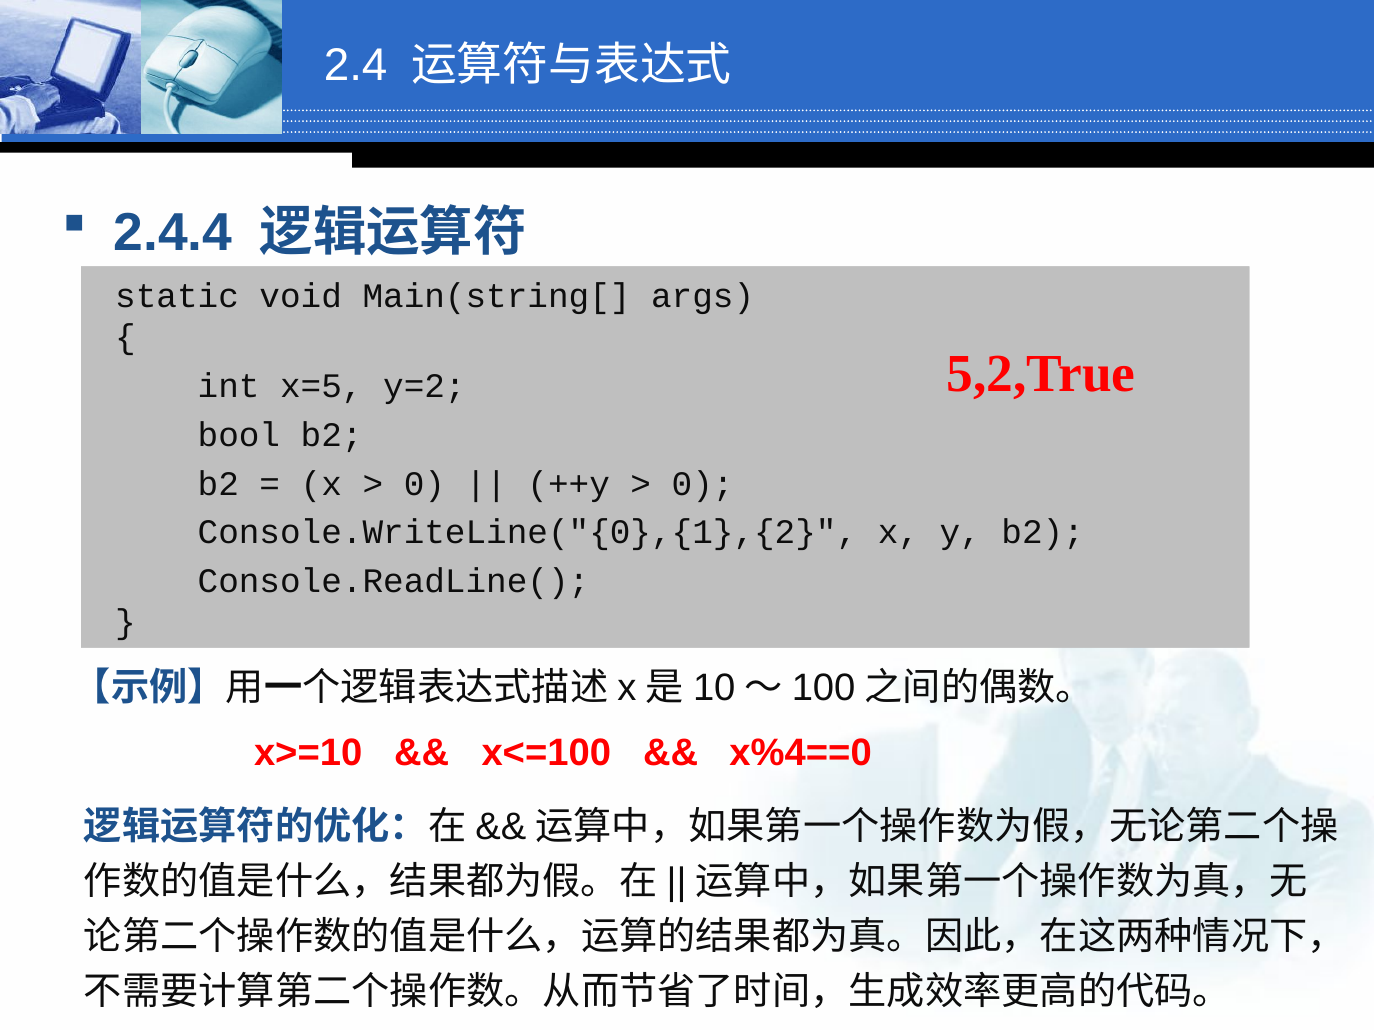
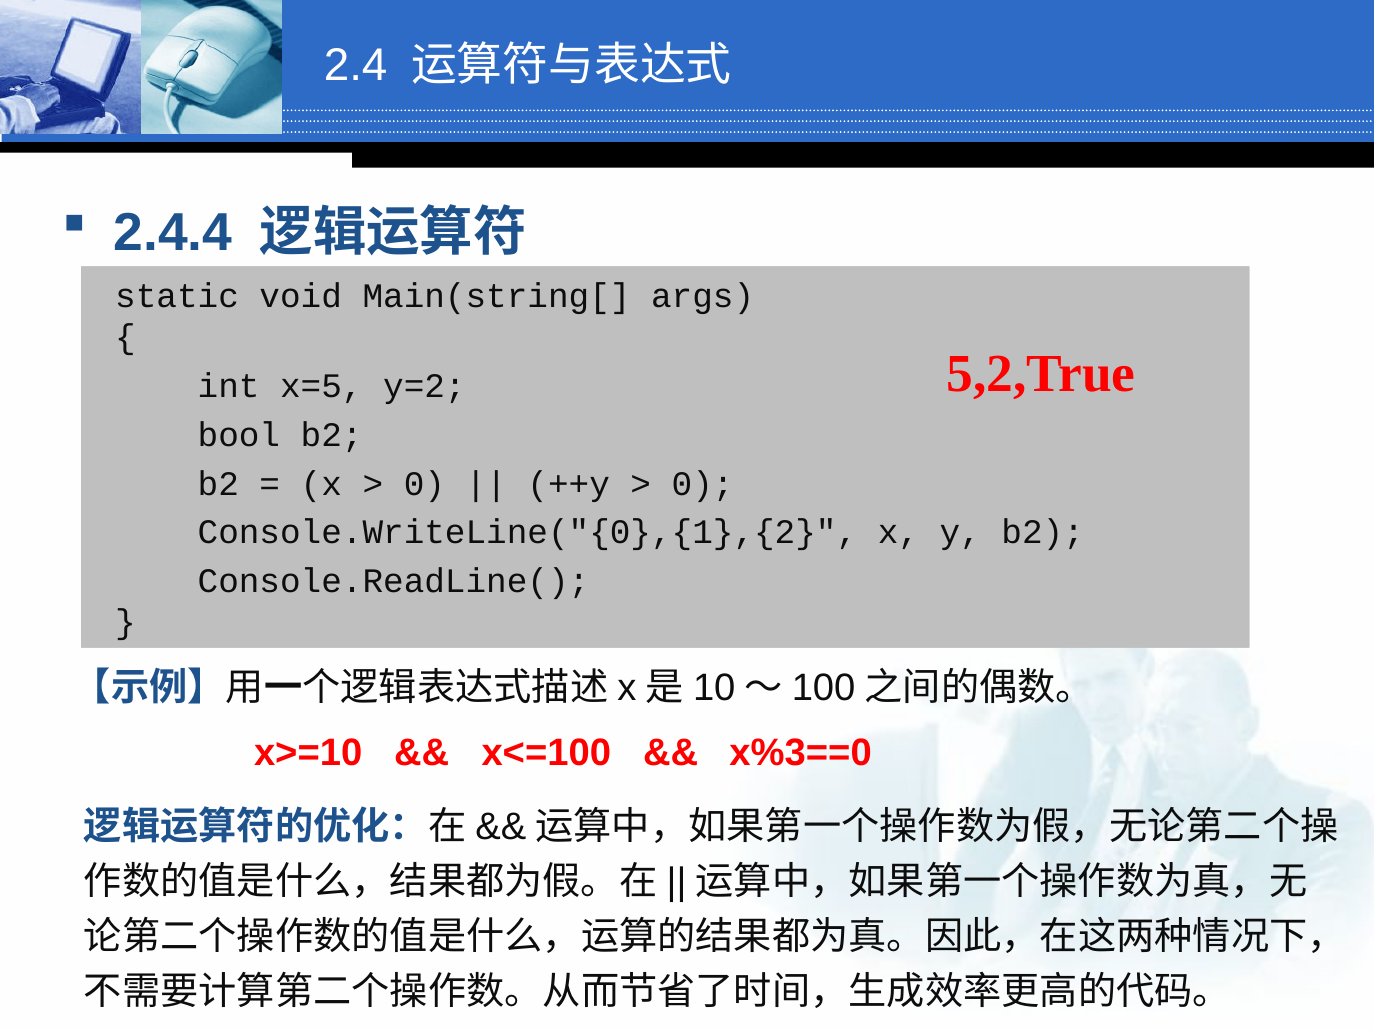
x%4==0: x%4==0 -> x%3==0
